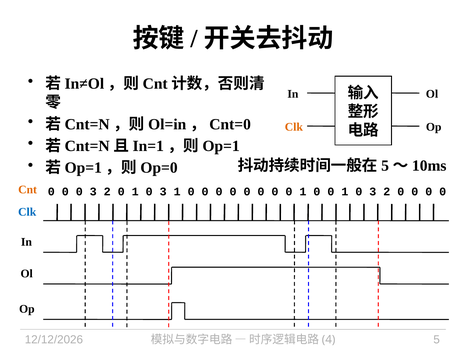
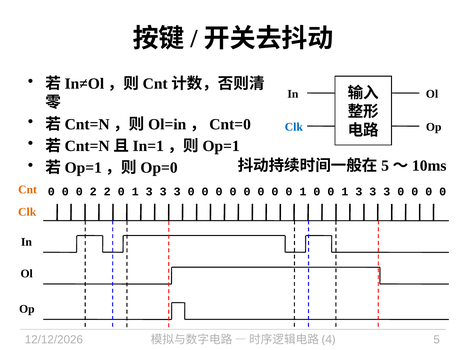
Clk at (294, 127) colour: orange -> blue
0 0 3: 3 -> 2
2 0 1 0: 0 -> 3
1 at (177, 191): 1 -> 3
0 at (359, 191): 0 -> 3
2 at (387, 191): 2 -> 3
Clk at (27, 212) colour: blue -> orange
